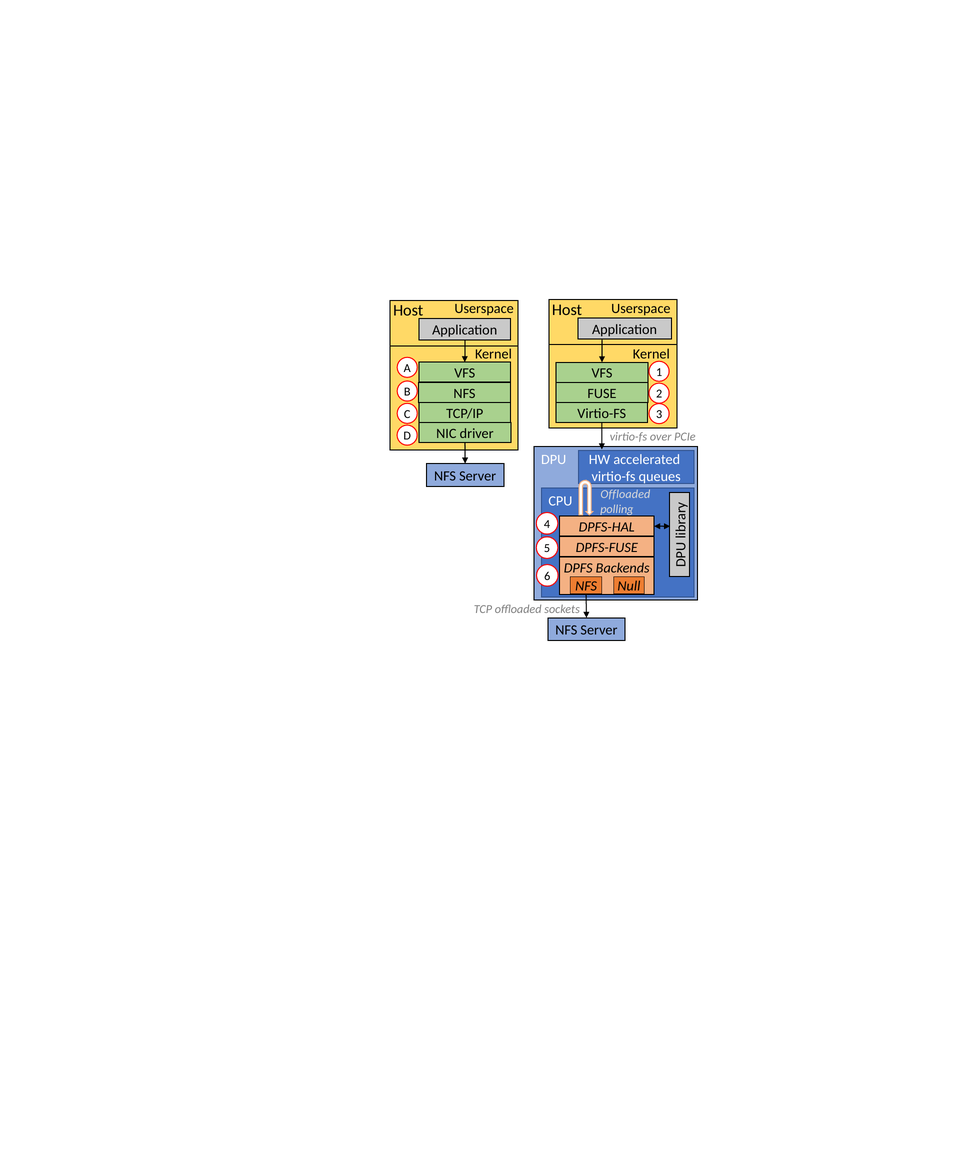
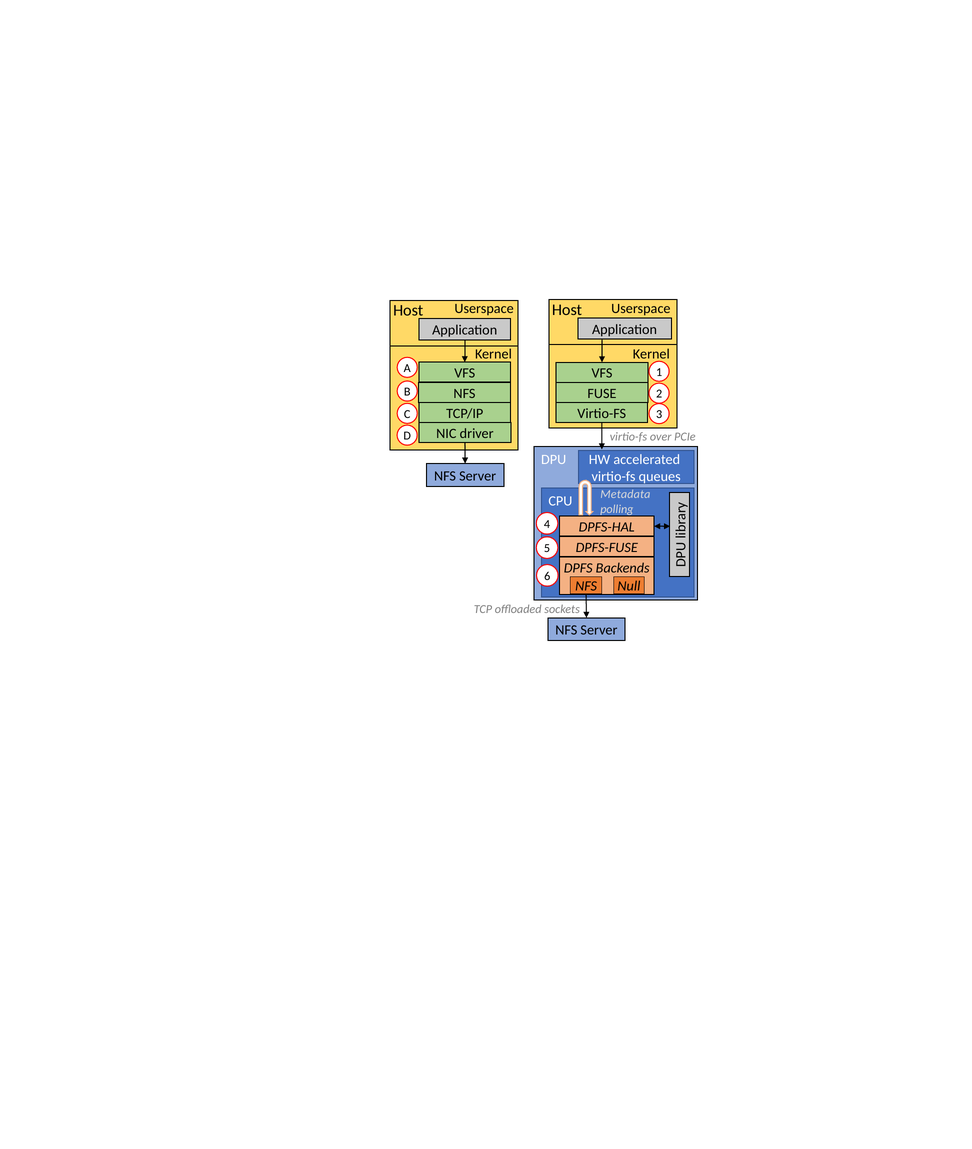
Offloaded at (625, 495): Offloaded -> Metadata
